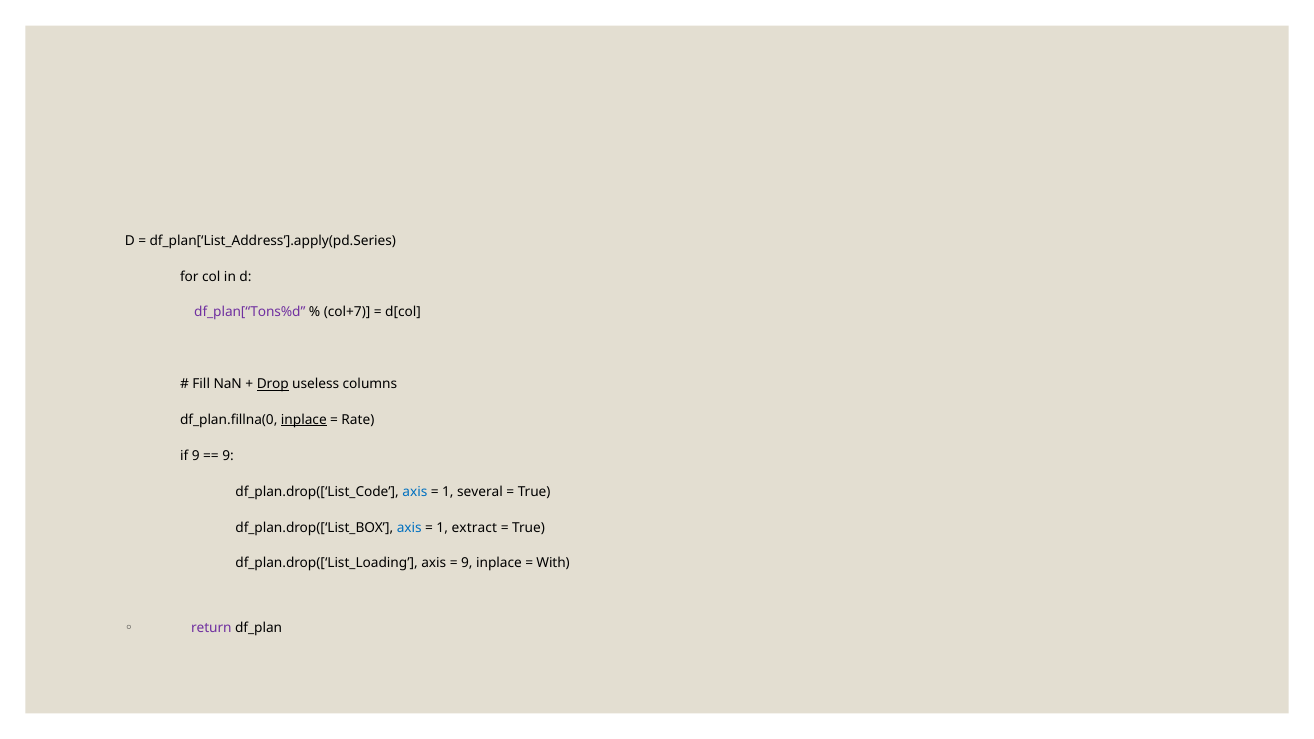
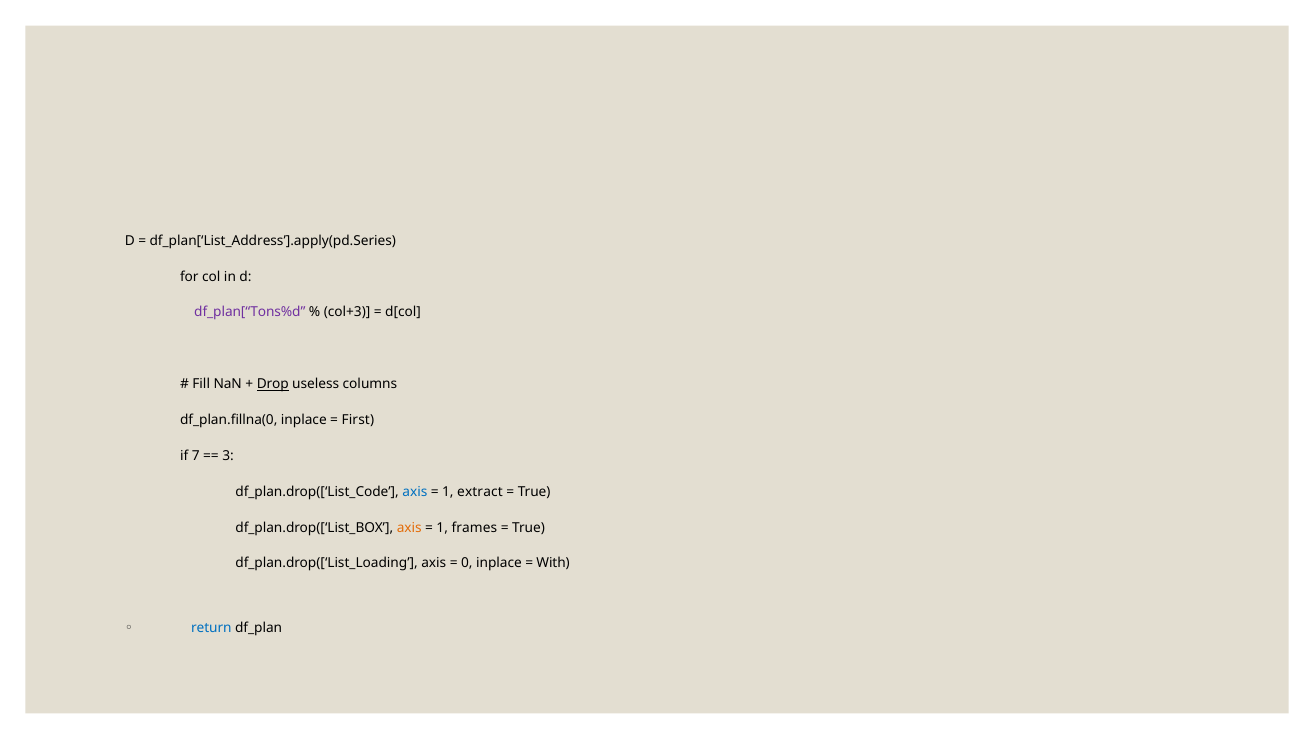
col+7: col+7 -> col+3
inplace at (304, 420) underline: present -> none
Rate: Rate -> First
if 9: 9 -> 7
9 at (228, 456): 9 -> 3
several: several -> extract
axis at (409, 528) colour: blue -> orange
extract: extract -> frames
9 at (467, 563): 9 -> 0
return colour: purple -> blue
